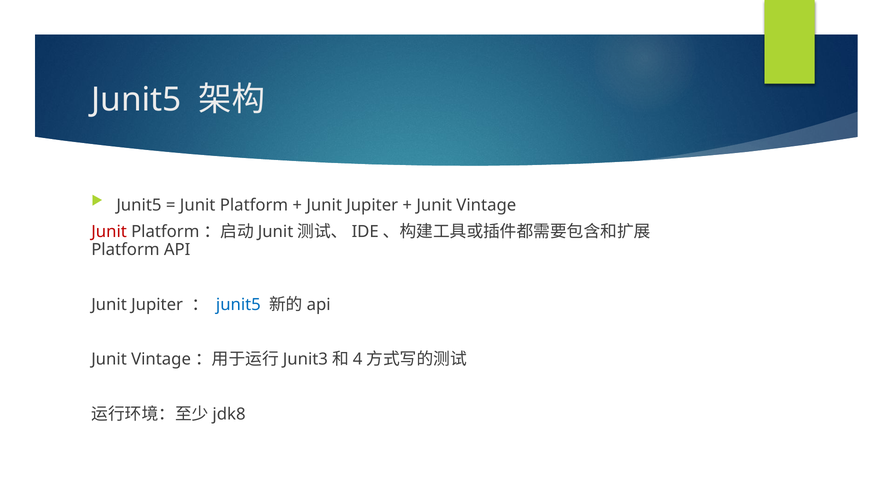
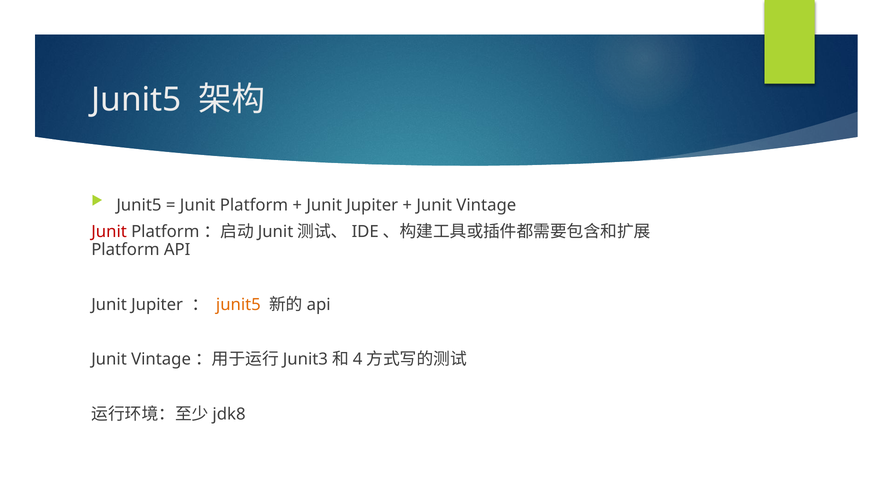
junit5 at (238, 305) colour: blue -> orange
